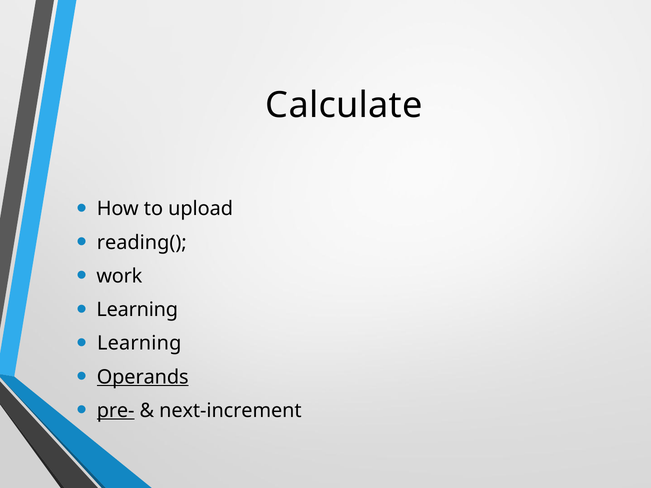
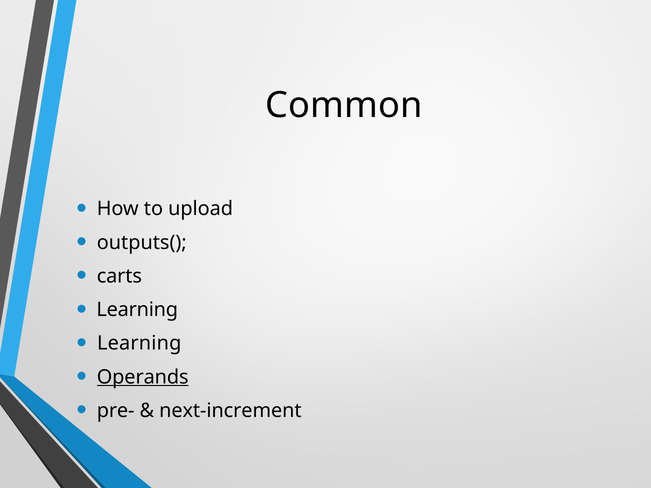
Calculate: Calculate -> Common
reading(: reading( -> outputs(
work: work -> carts
pre- underline: present -> none
